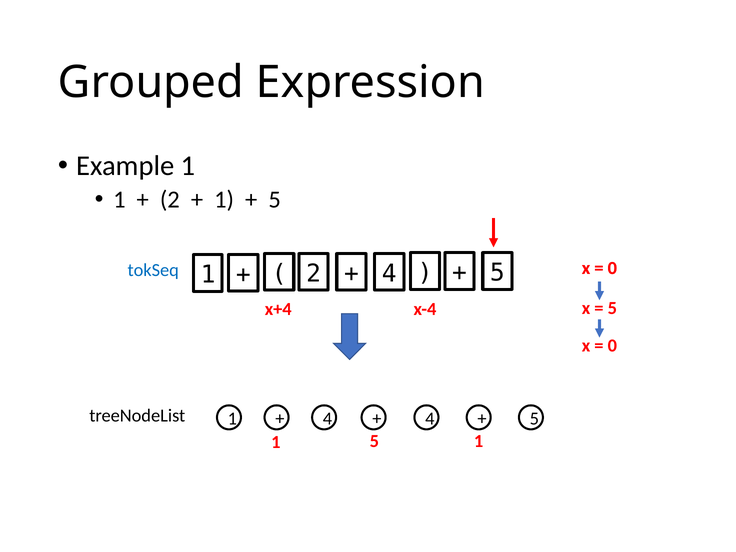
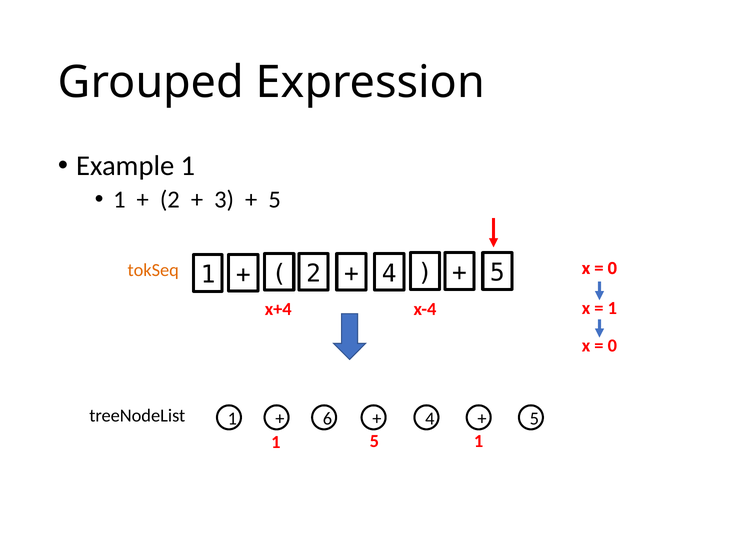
1 at (224, 200): 1 -> 3
tokSeq colour: blue -> orange
5 at (612, 308): 5 -> 1
4 at (327, 419): 4 -> 6
